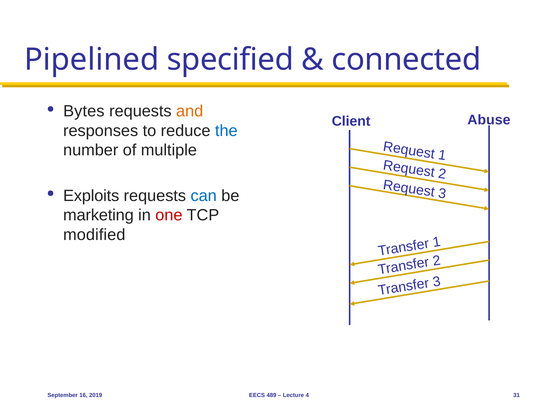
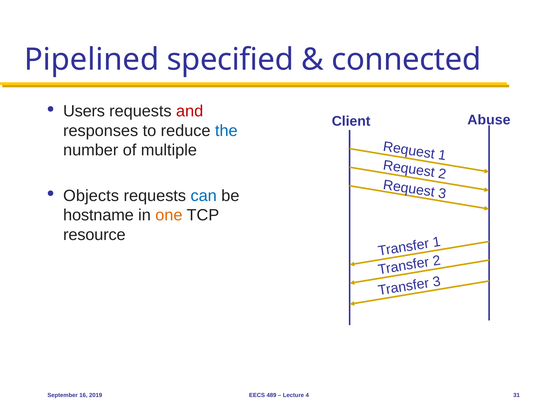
Bytes: Bytes -> Users
and colour: orange -> red
Exploits: Exploits -> Objects
marketing: marketing -> hostname
one colour: red -> orange
modified: modified -> resource
